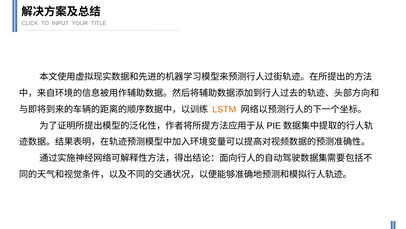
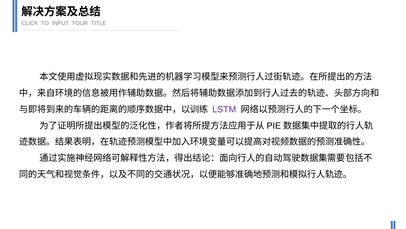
LSTM colour: orange -> purple
